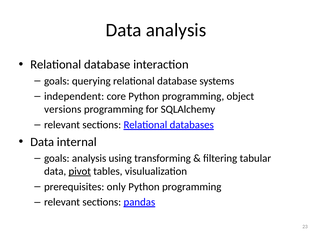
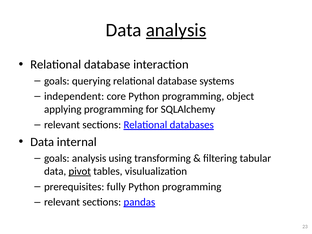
analysis at (176, 30) underline: none -> present
versions: versions -> applying
only: only -> fully
